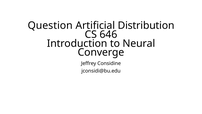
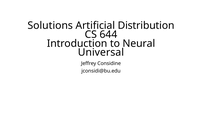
Question: Question -> Solutions
646: 646 -> 644
Converge: Converge -> Universal
